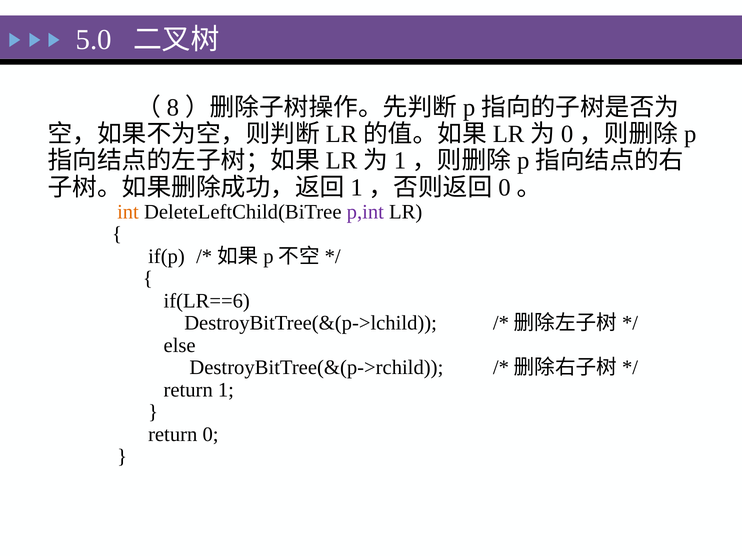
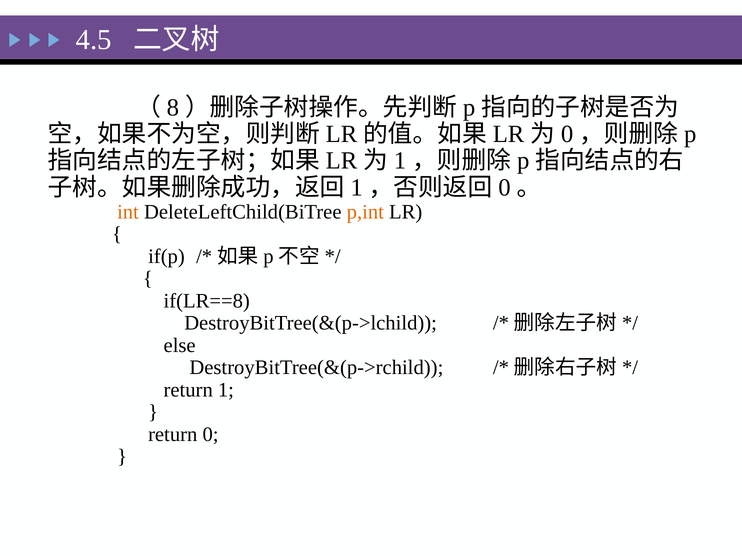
5.0: 5.0 -> 4.5
p,int colour: purple -> orange
if(LR==6: if(LR==6 -> if(LR==8
